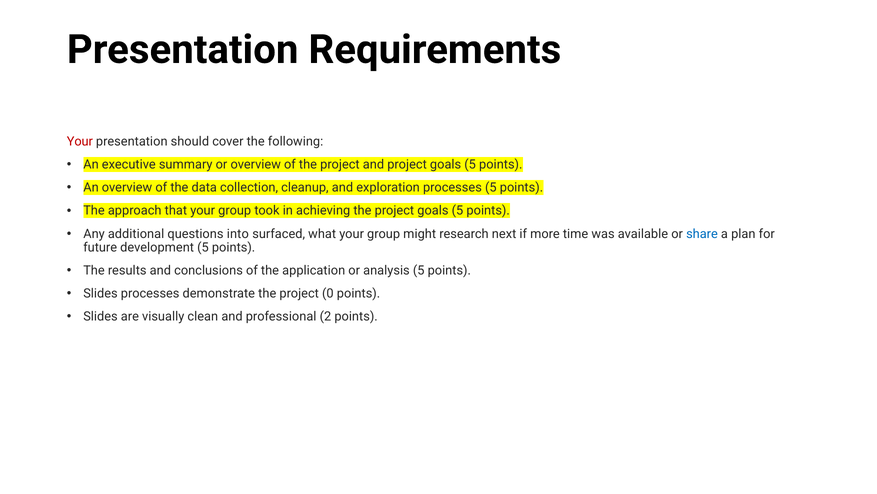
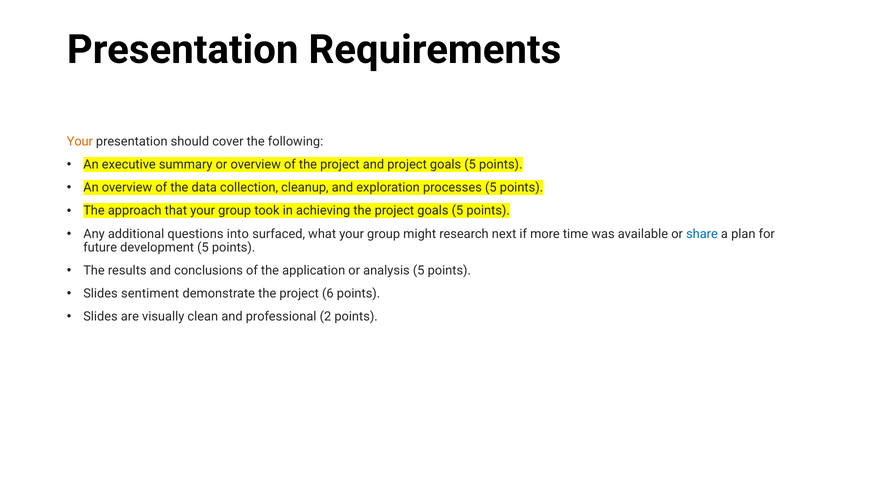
Your at (80, 141) colour: red -> orange
Slides processes: processes -> sentiment
0: 0 -> 6
